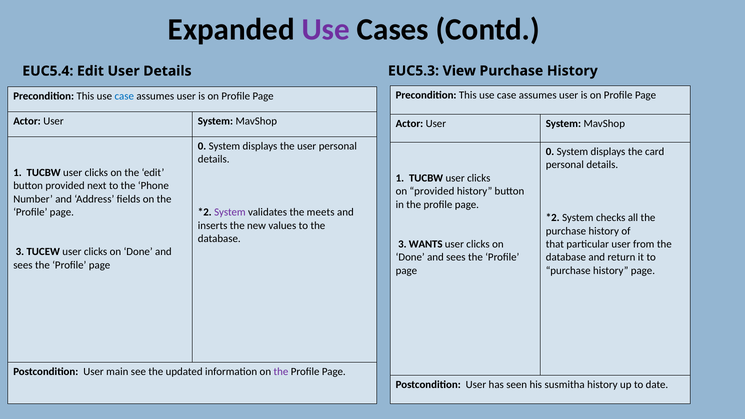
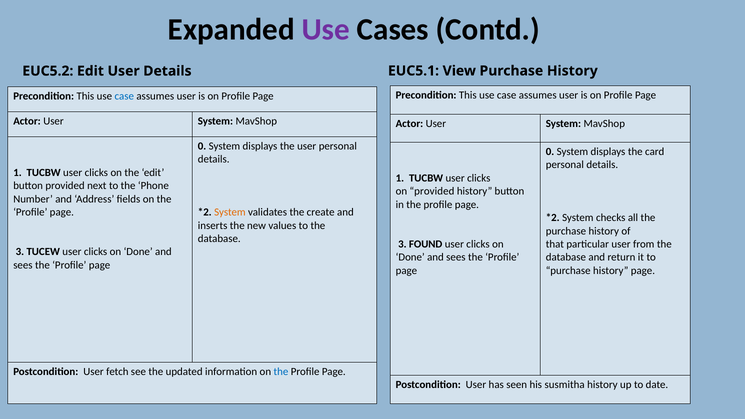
EUC5.3: EUC5.3 -> EUC5.1
EUC5.4: EUC5.4 -> EUC5.2
System at (230, 212) colour: purple -> orange
meets: meets -> create
WANTS: WANTS -> FOUND
main: main -> fetch
the at (281, 372) colour: purple -> blue
